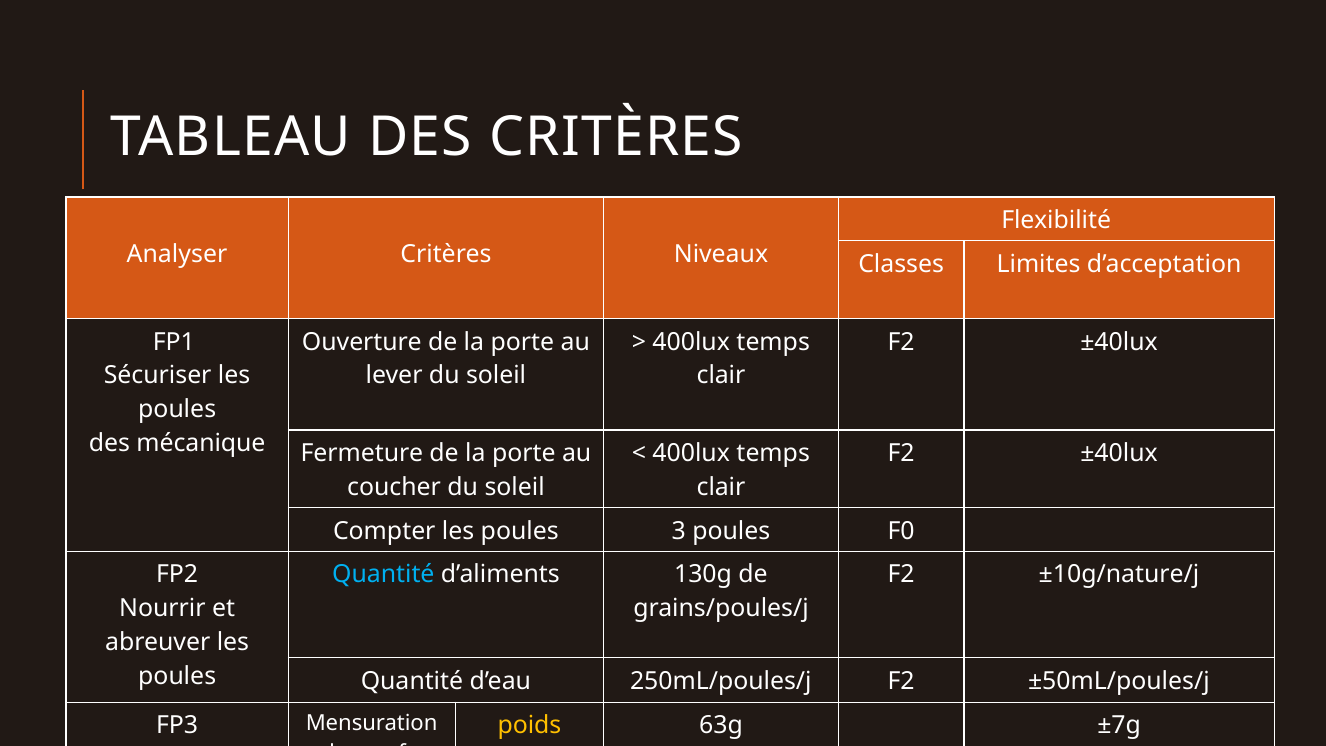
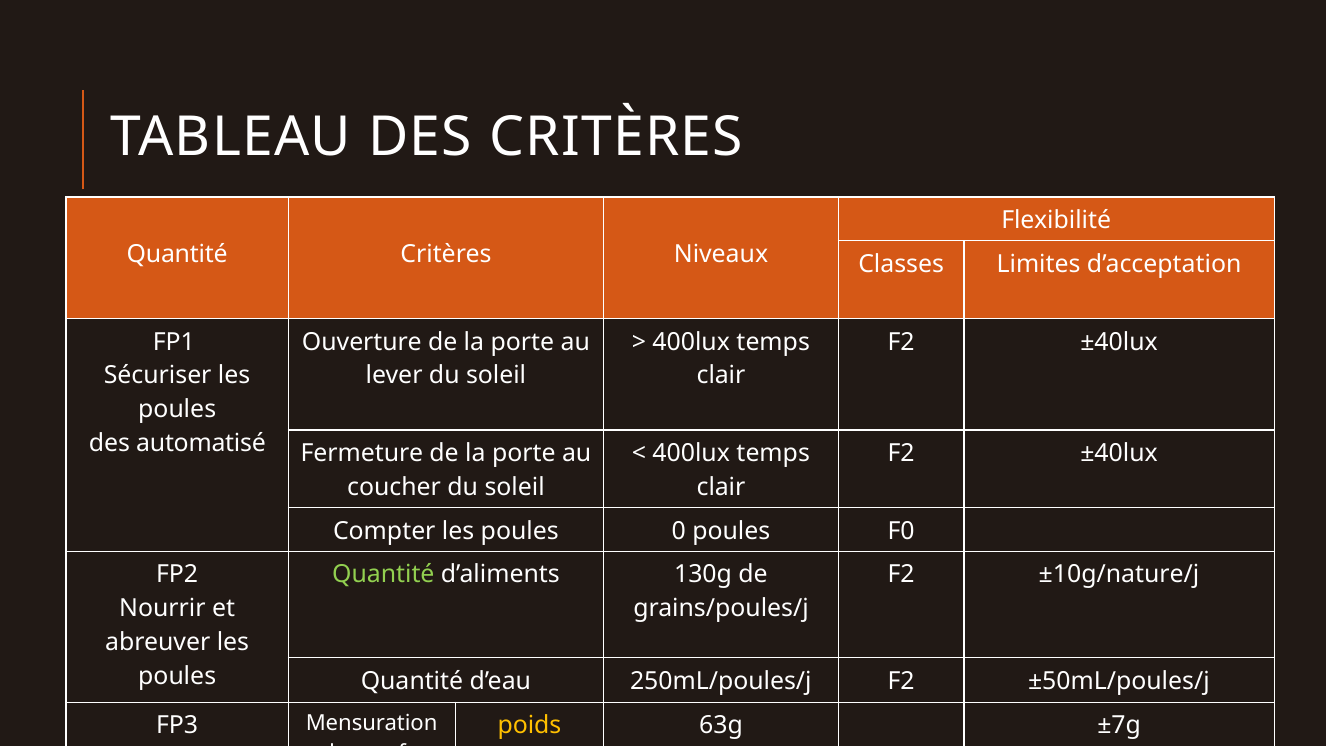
Analyser at (177, 254): Analyser -> Quantité
mécanique: mécanique -> automatisé
3: 3 -> 0
Quantité at (383, 575) colour: light blue -> light green
